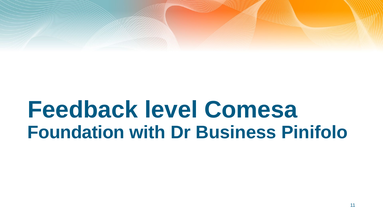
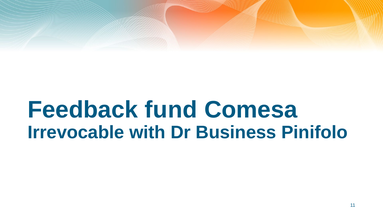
level: level -> fund
Foundation: Foundation -> Irrevocable
